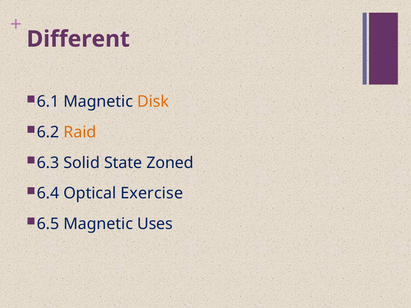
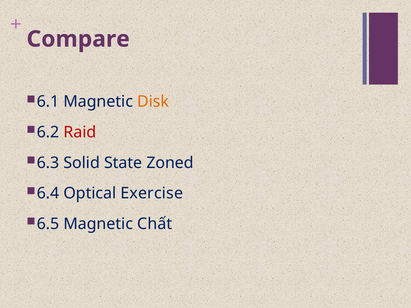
Different: Different -> Compare
Raid colour: orange -> red
Uses: Uses -> Chất
